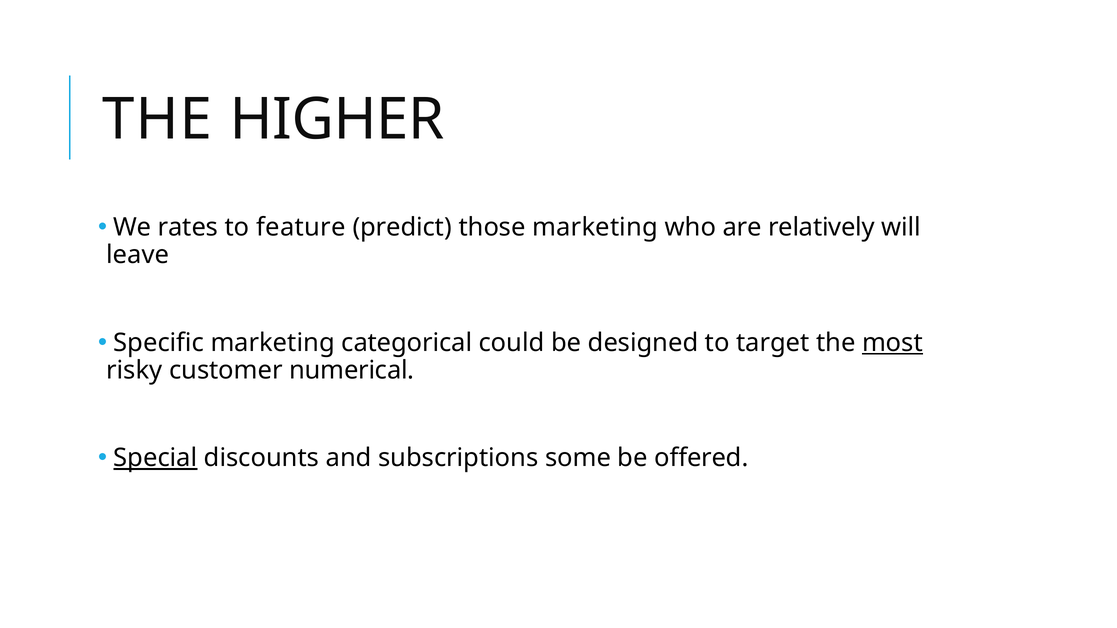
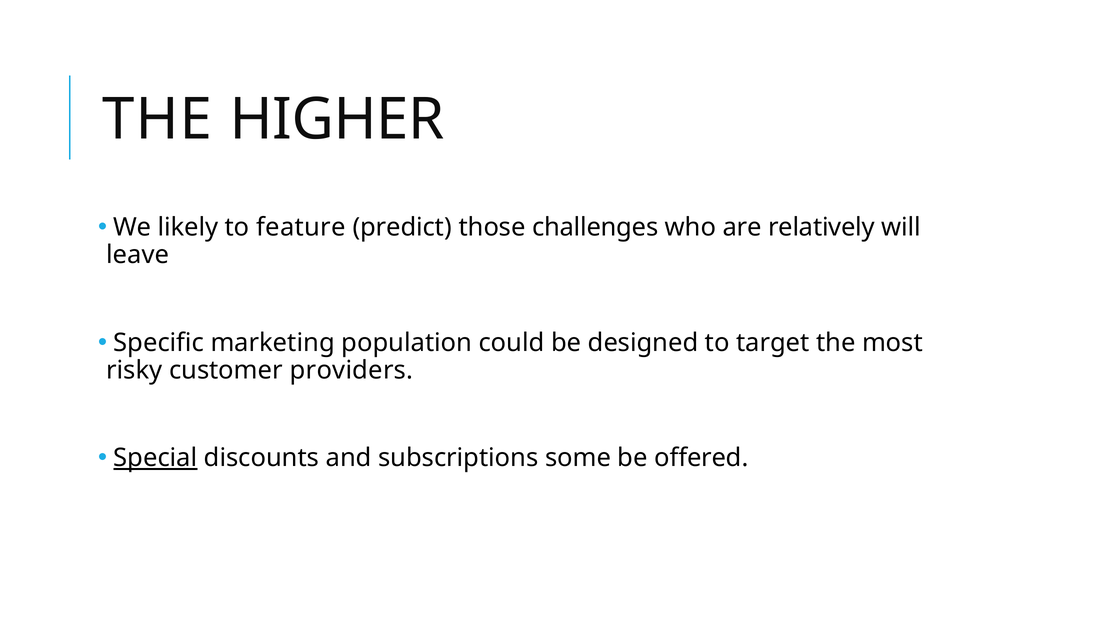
rates: rates -> likely
those marketing: marketing -> challenges
categorical: categorical -> population
most underline: present -> none
numerical: numerical -> providers
